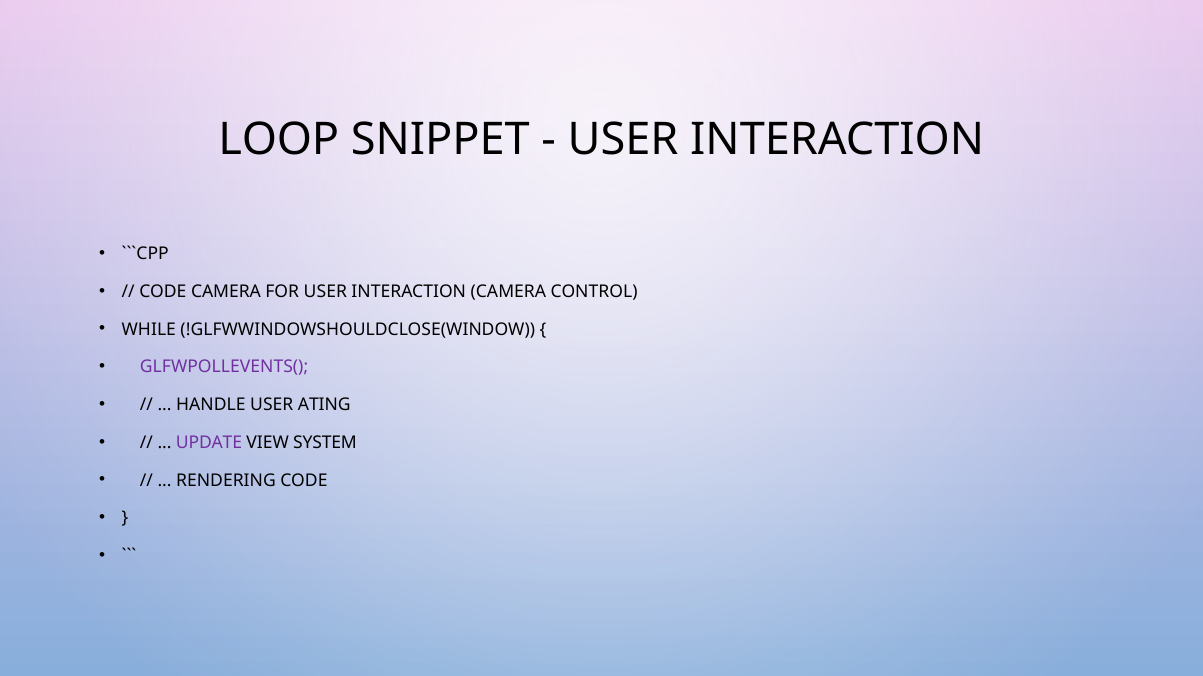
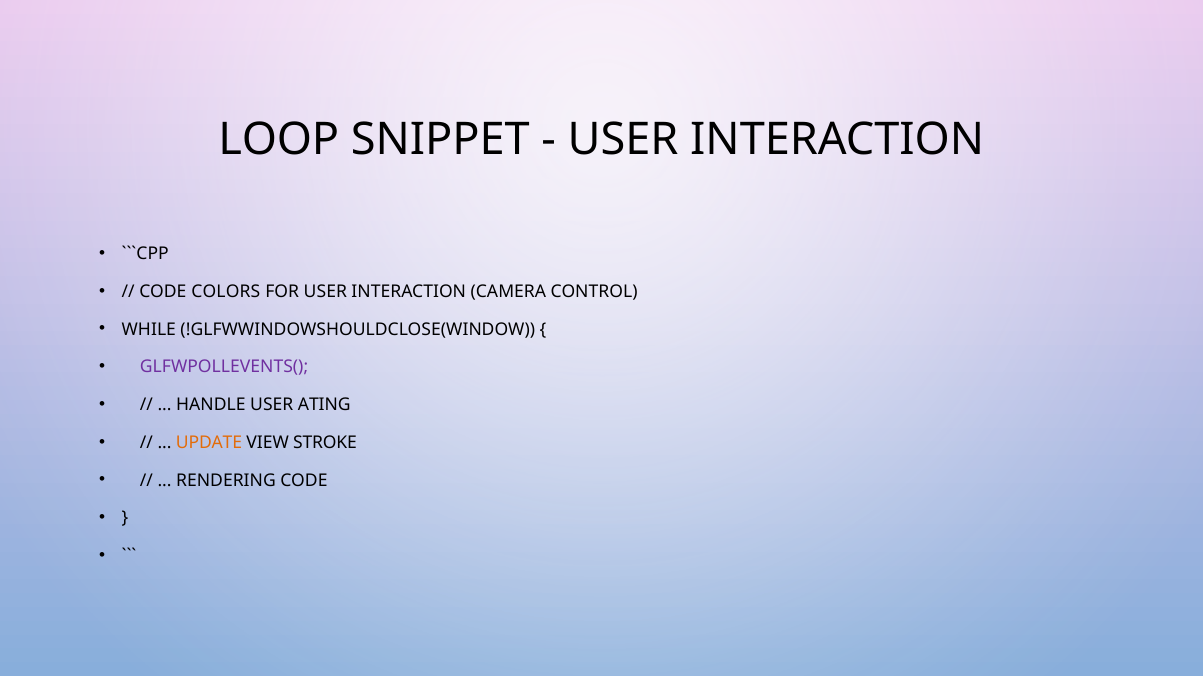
CODE CAMERA: CAMERA -> COLORS
UPDATE colour: purple -> orange
SYSTEM: SYSTEM -> STROKE
